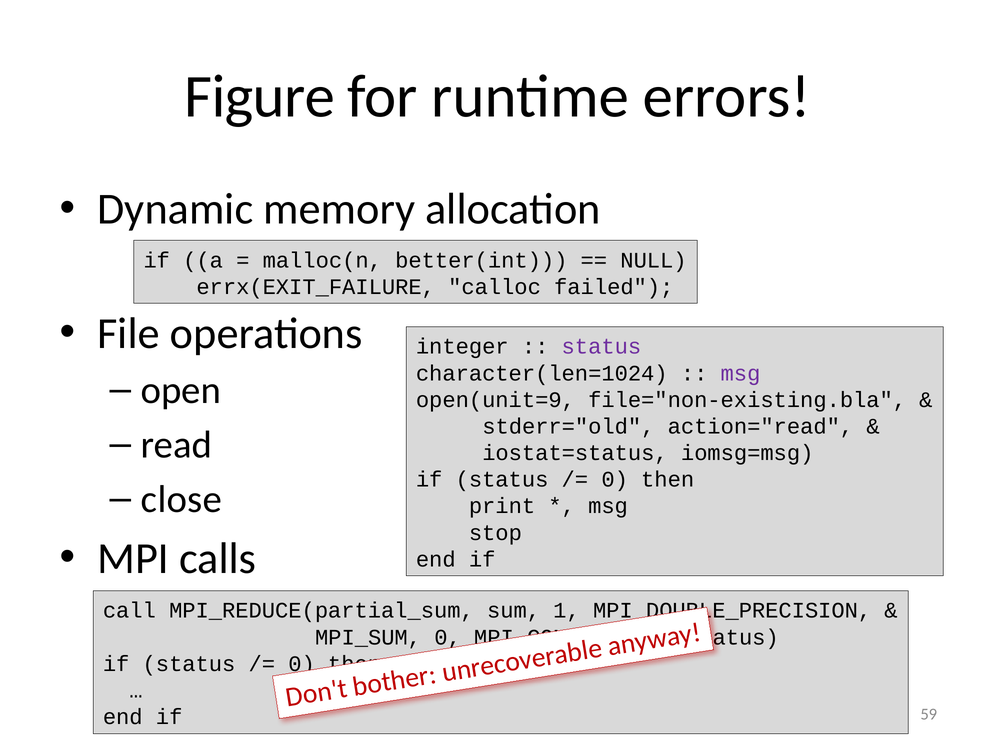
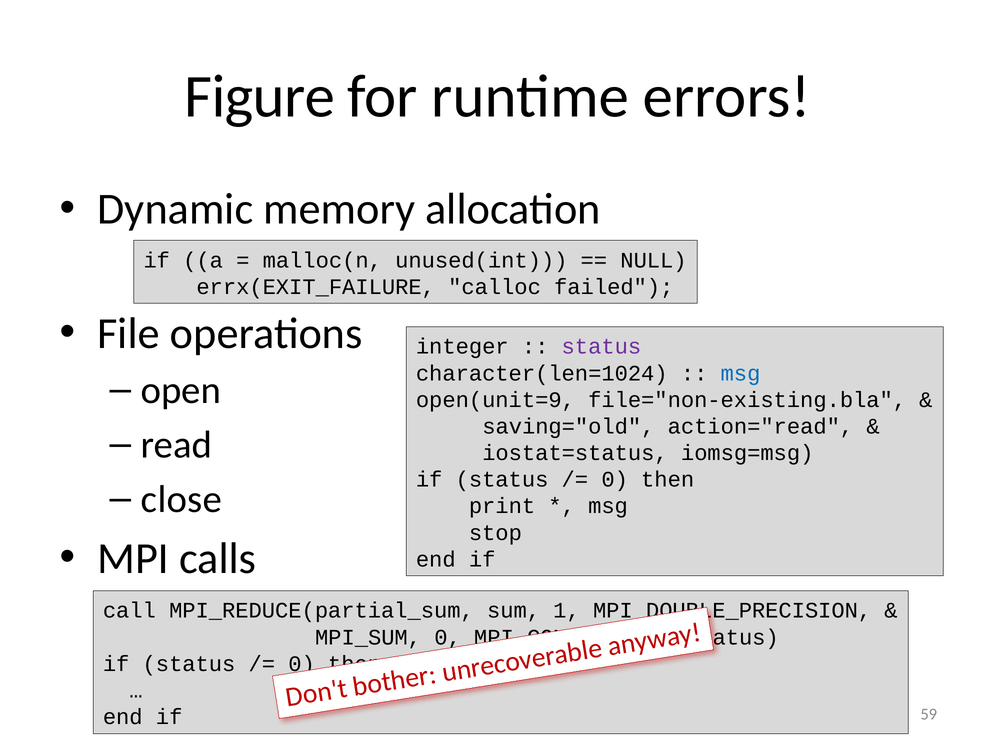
better(int: better(int -> unused(int
msg at (741, 373) colour: purple -> blue
stderr="old: stderr="old -> saving="old
